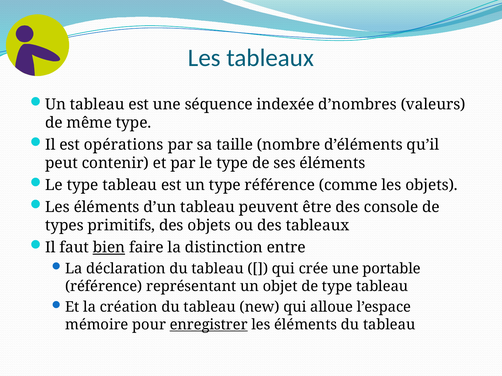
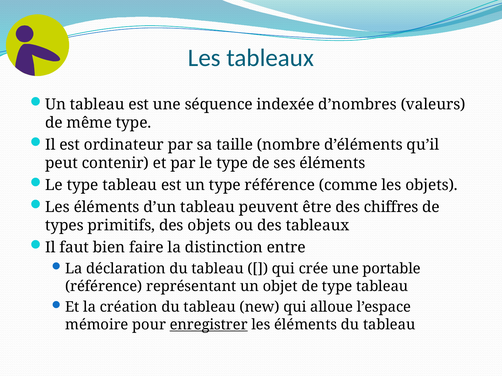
opérations: opérations -> ordinateur
console: console -> chiffres
bien underline: present -> none
